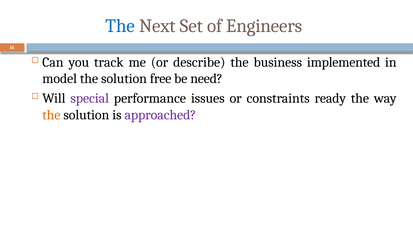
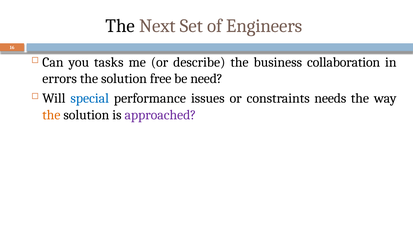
The at (120, 26) colour: blue -> black
track: track -> tasks
implemented: implemented -> collaboration
model: model -> errors
special colour: purple -> blue
ready: ready -> needs
